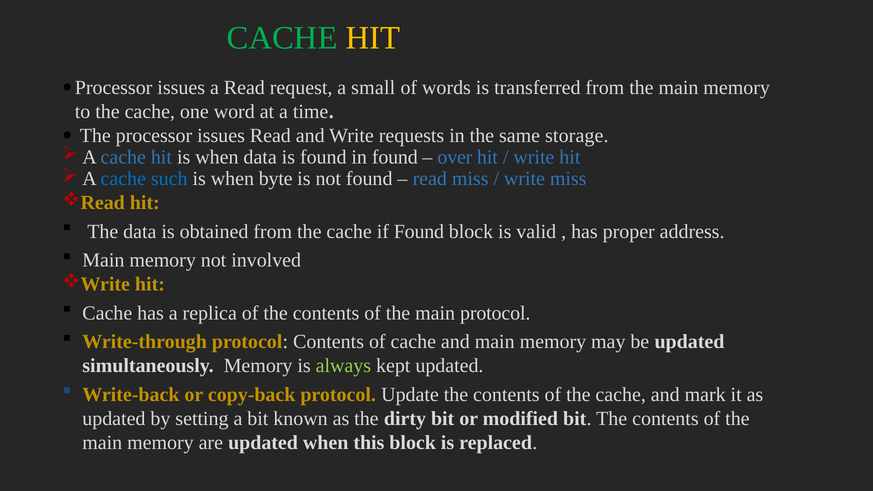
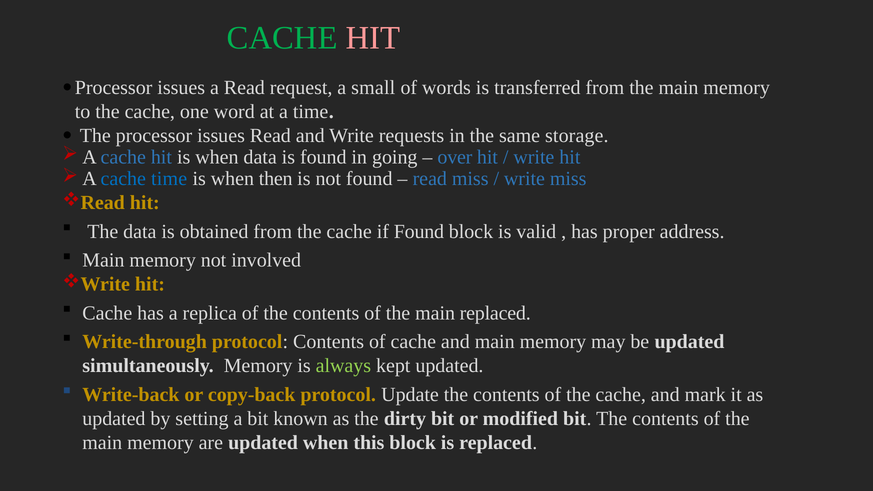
HIT at (373, 38) colour: yellow -> pink
in found: found -> going
cache such: such -> time
byte: byte -> then
main protocol: protocol -> replaced
